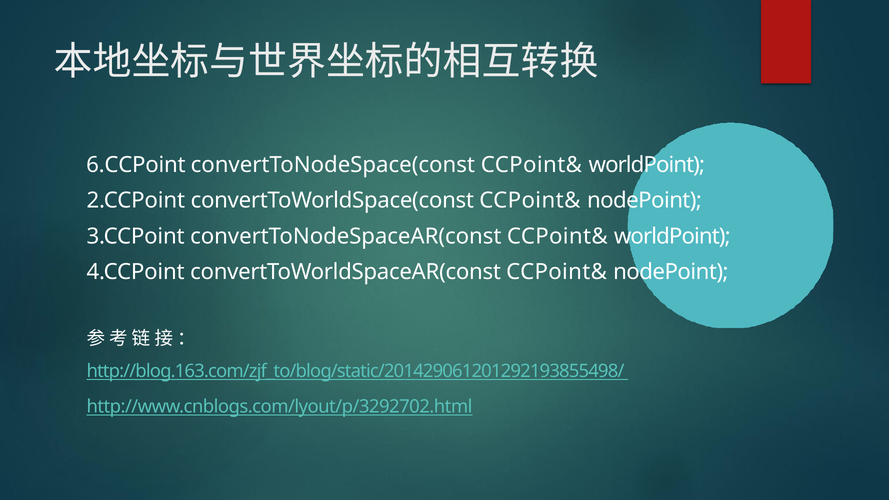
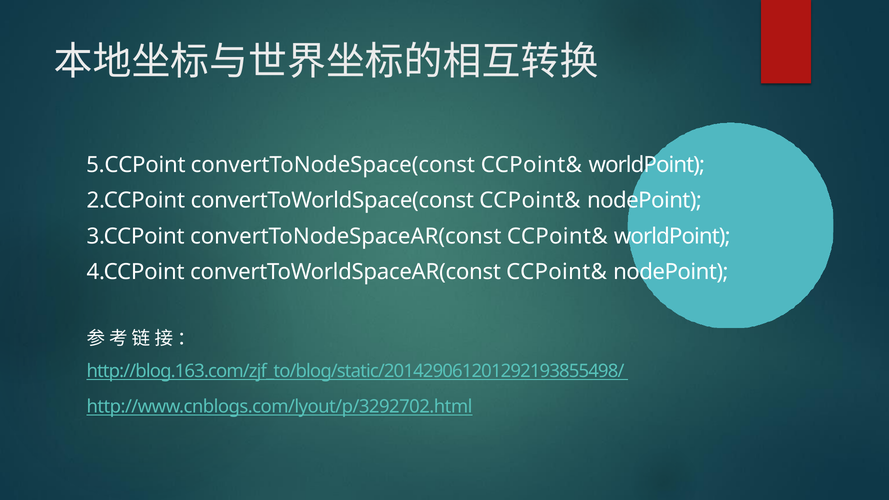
6.CCPoint: 6.CCPoint -> 5.CCPoint
